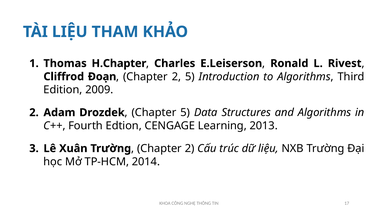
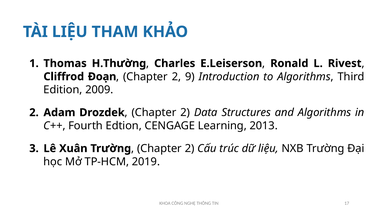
H.Chapter: H.Chapter -> H.Thường
2 5: 5 -> 9
5 at (185, 112): 5 -> 2
2014: 2014 -> 2019
